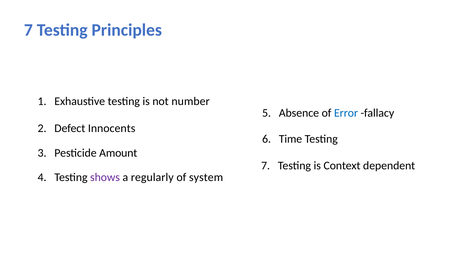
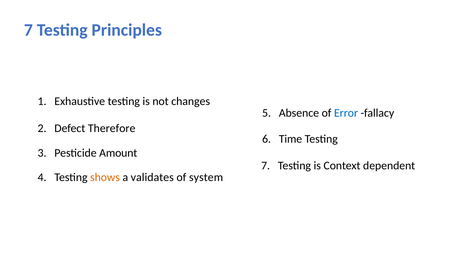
number: number -> changes
Innocents: Innocents -> Therefore
shows colour: purple -> orange
regularly: regularly -> validates
